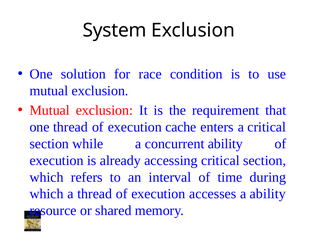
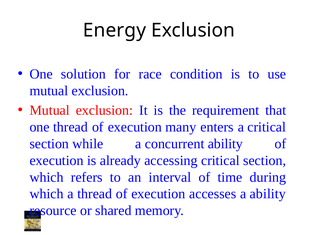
System: System -> Energy
cache: cache -> many
